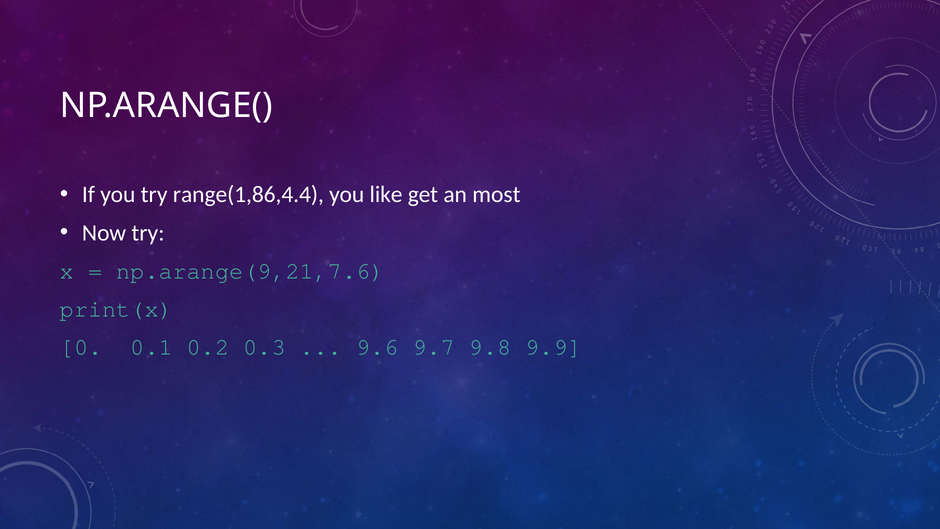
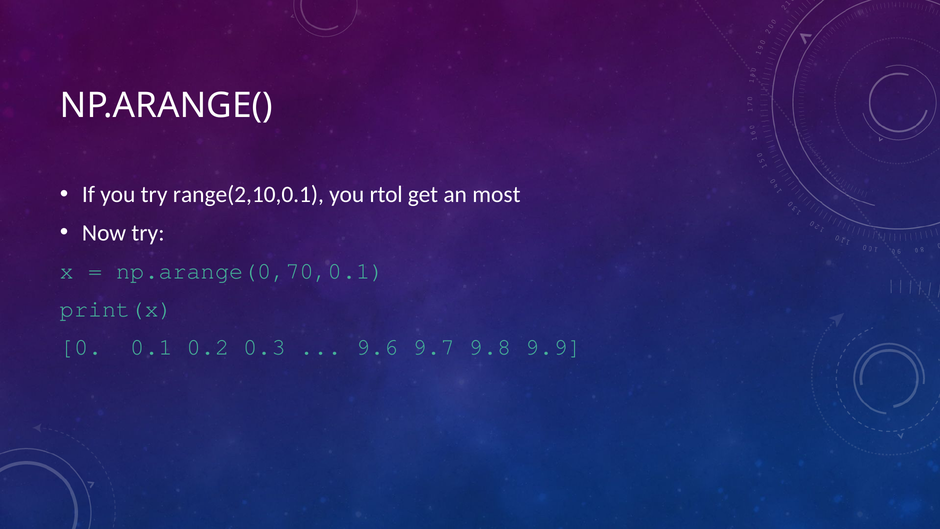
range(1,86,4.4: range(1,86,4.4 -> range(2,10,0.1
like: like -> rtol
np.arange(9,21,7.6: np.arange(9,21,7.6 -> np.arange(0,70,0.1
